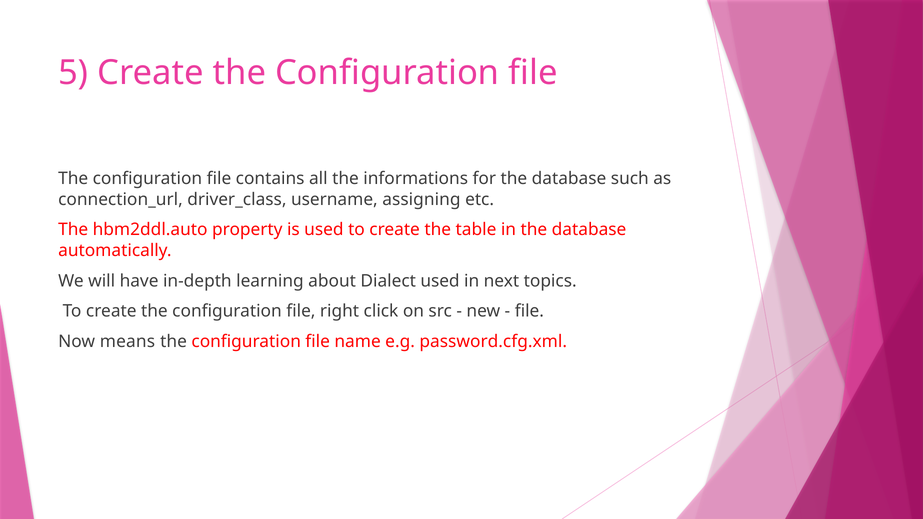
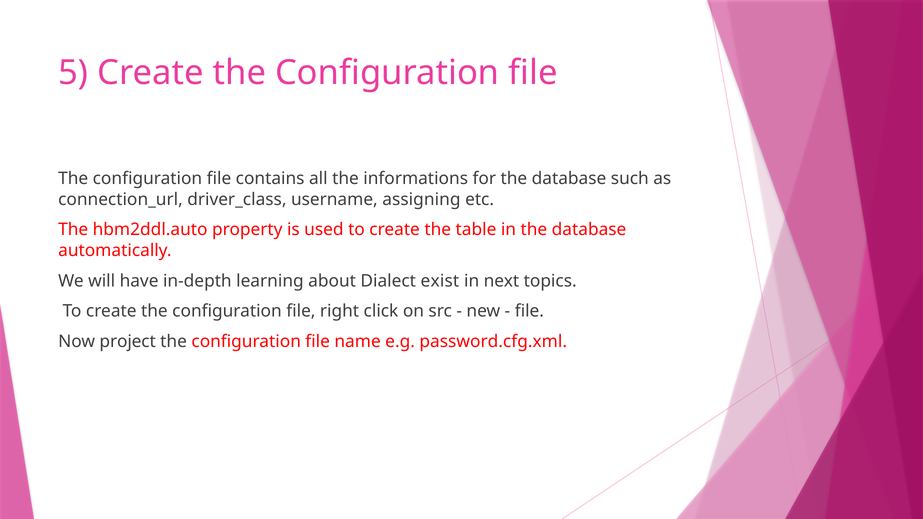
Dialect used: used -> exist
means: means -> project
